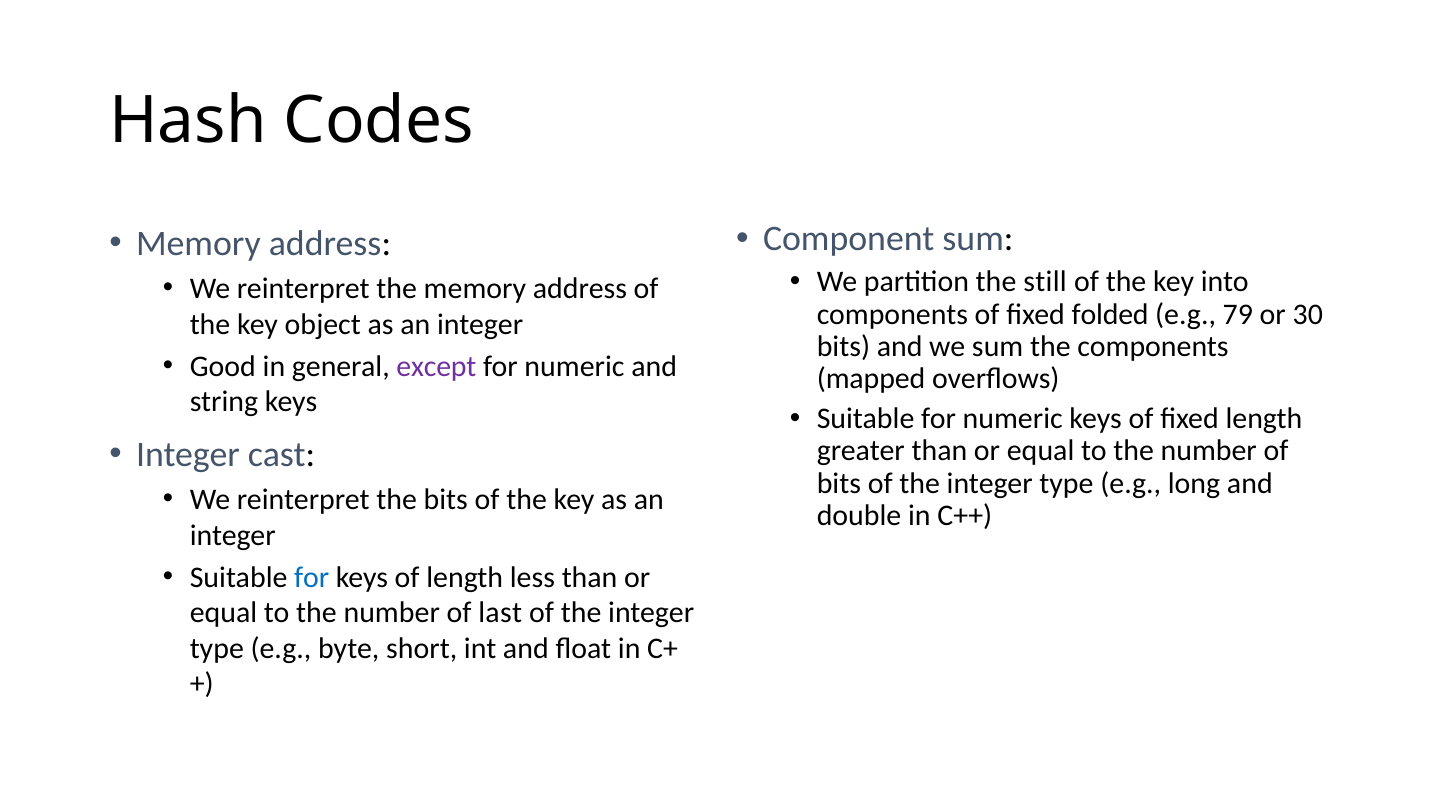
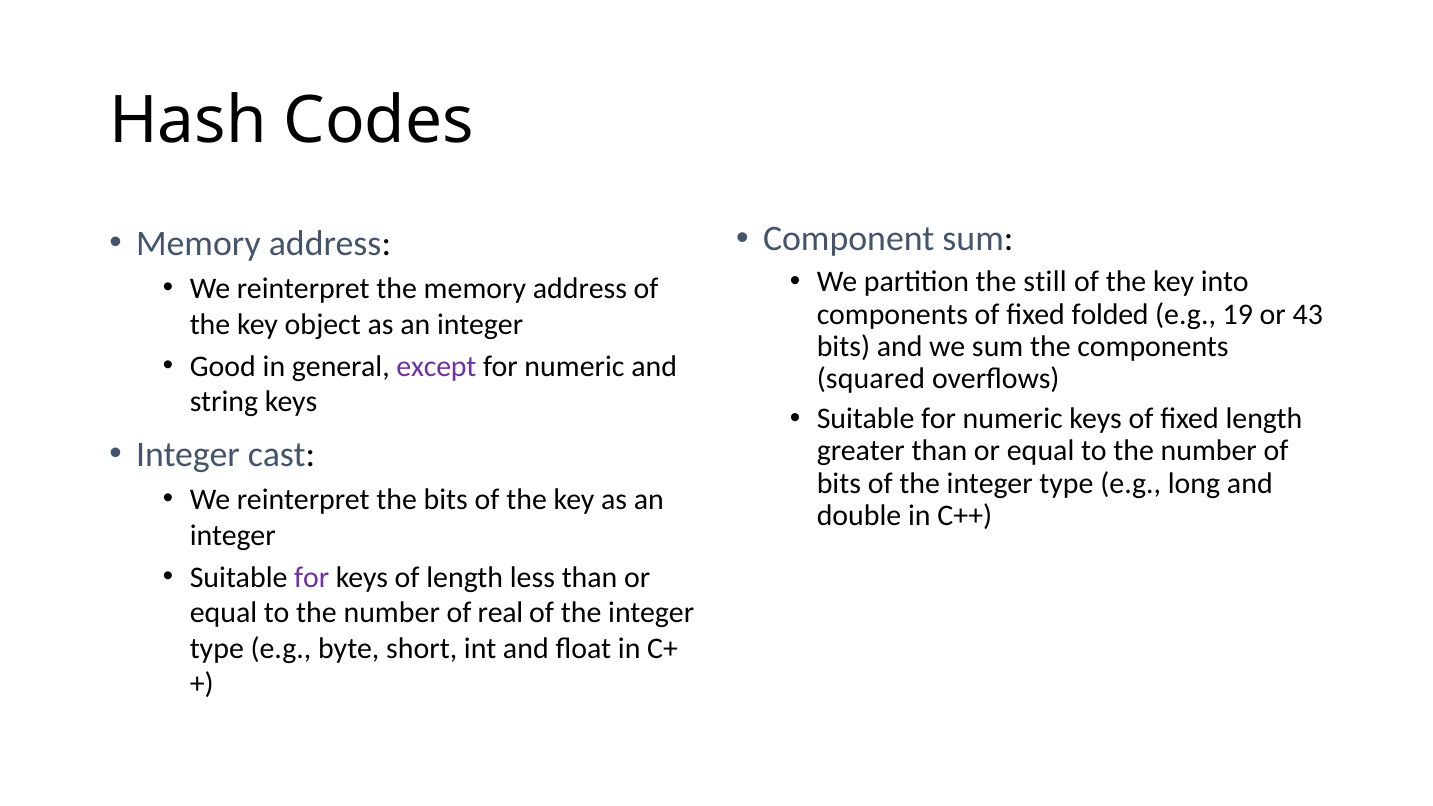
79: 79 -> 19
30: 30 -> 43
mapped: mapped -> squared
for at (312, 578) colour: blue -> purple
last: last -> real
